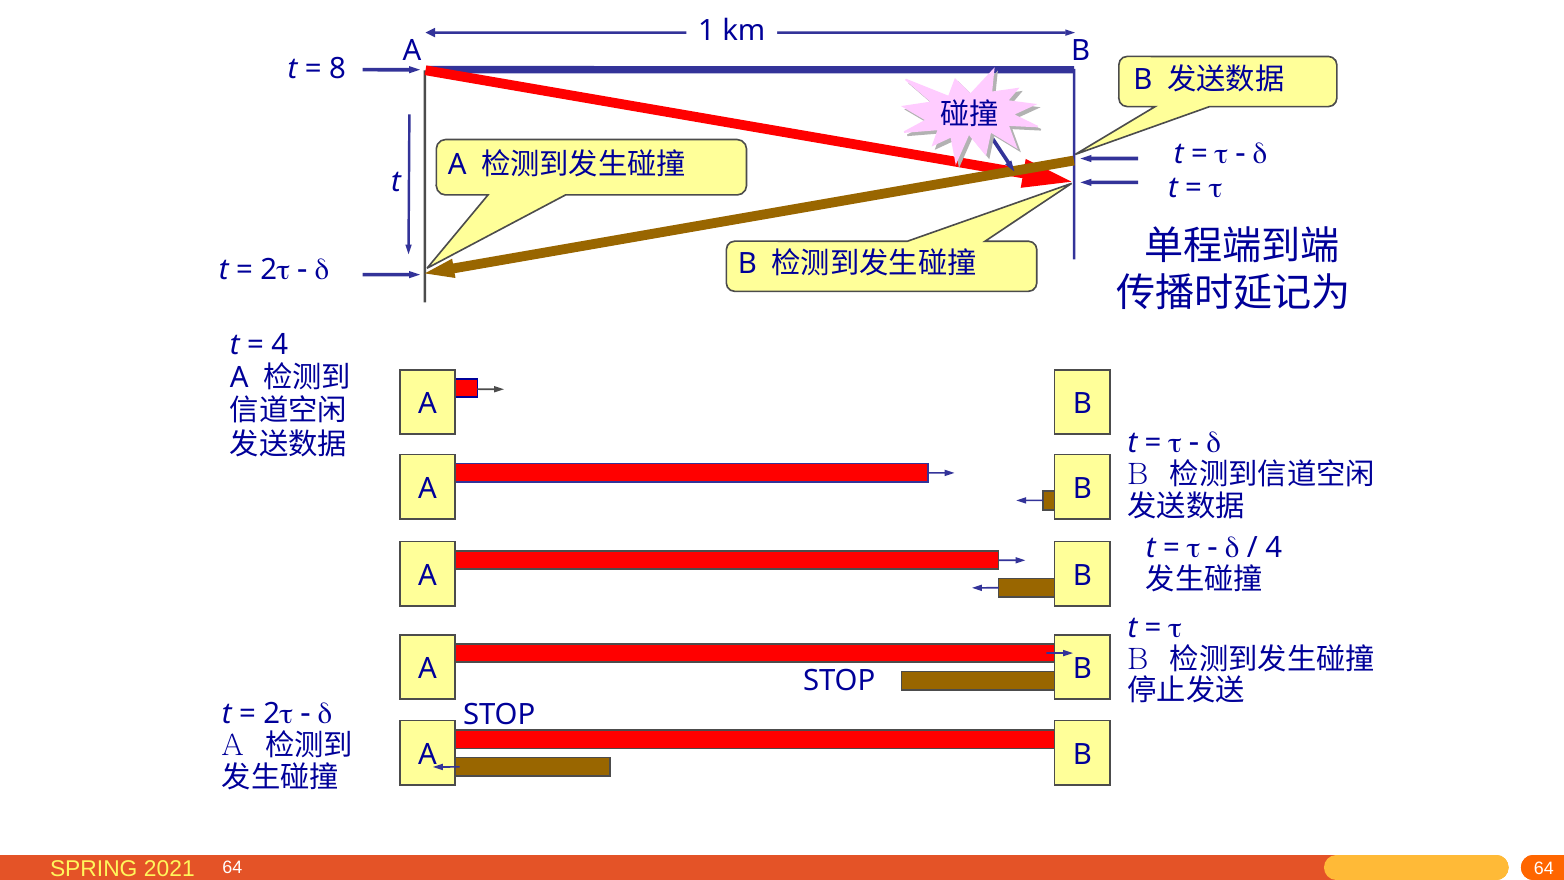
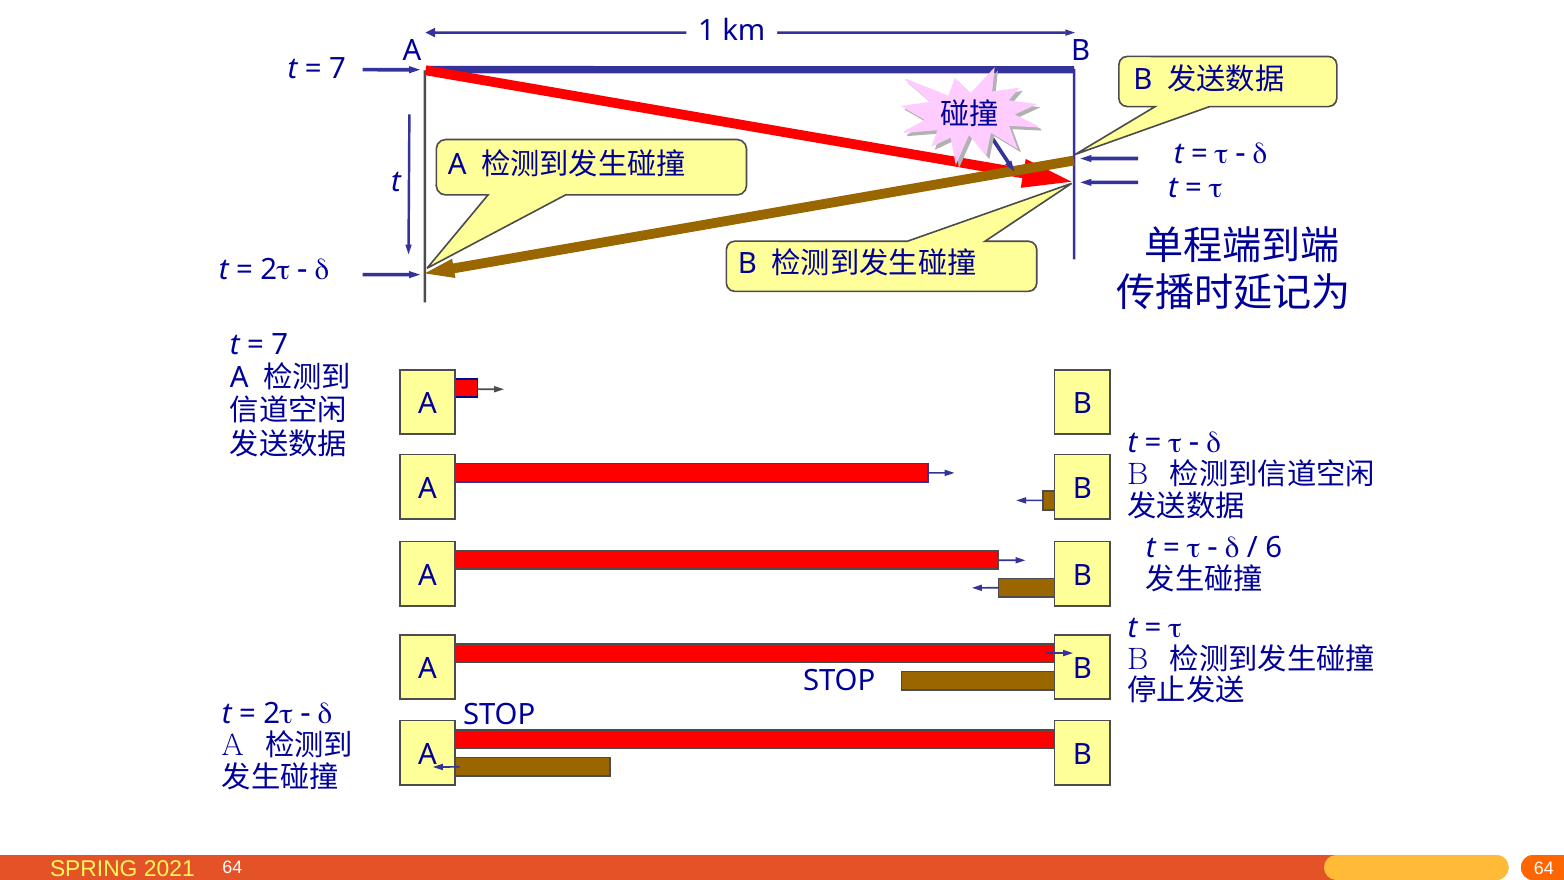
8 at (337, 69): 8 -> 7
4 at (280, 345): 4 -> 7
4 at (1274, 548): 4 -> 6
